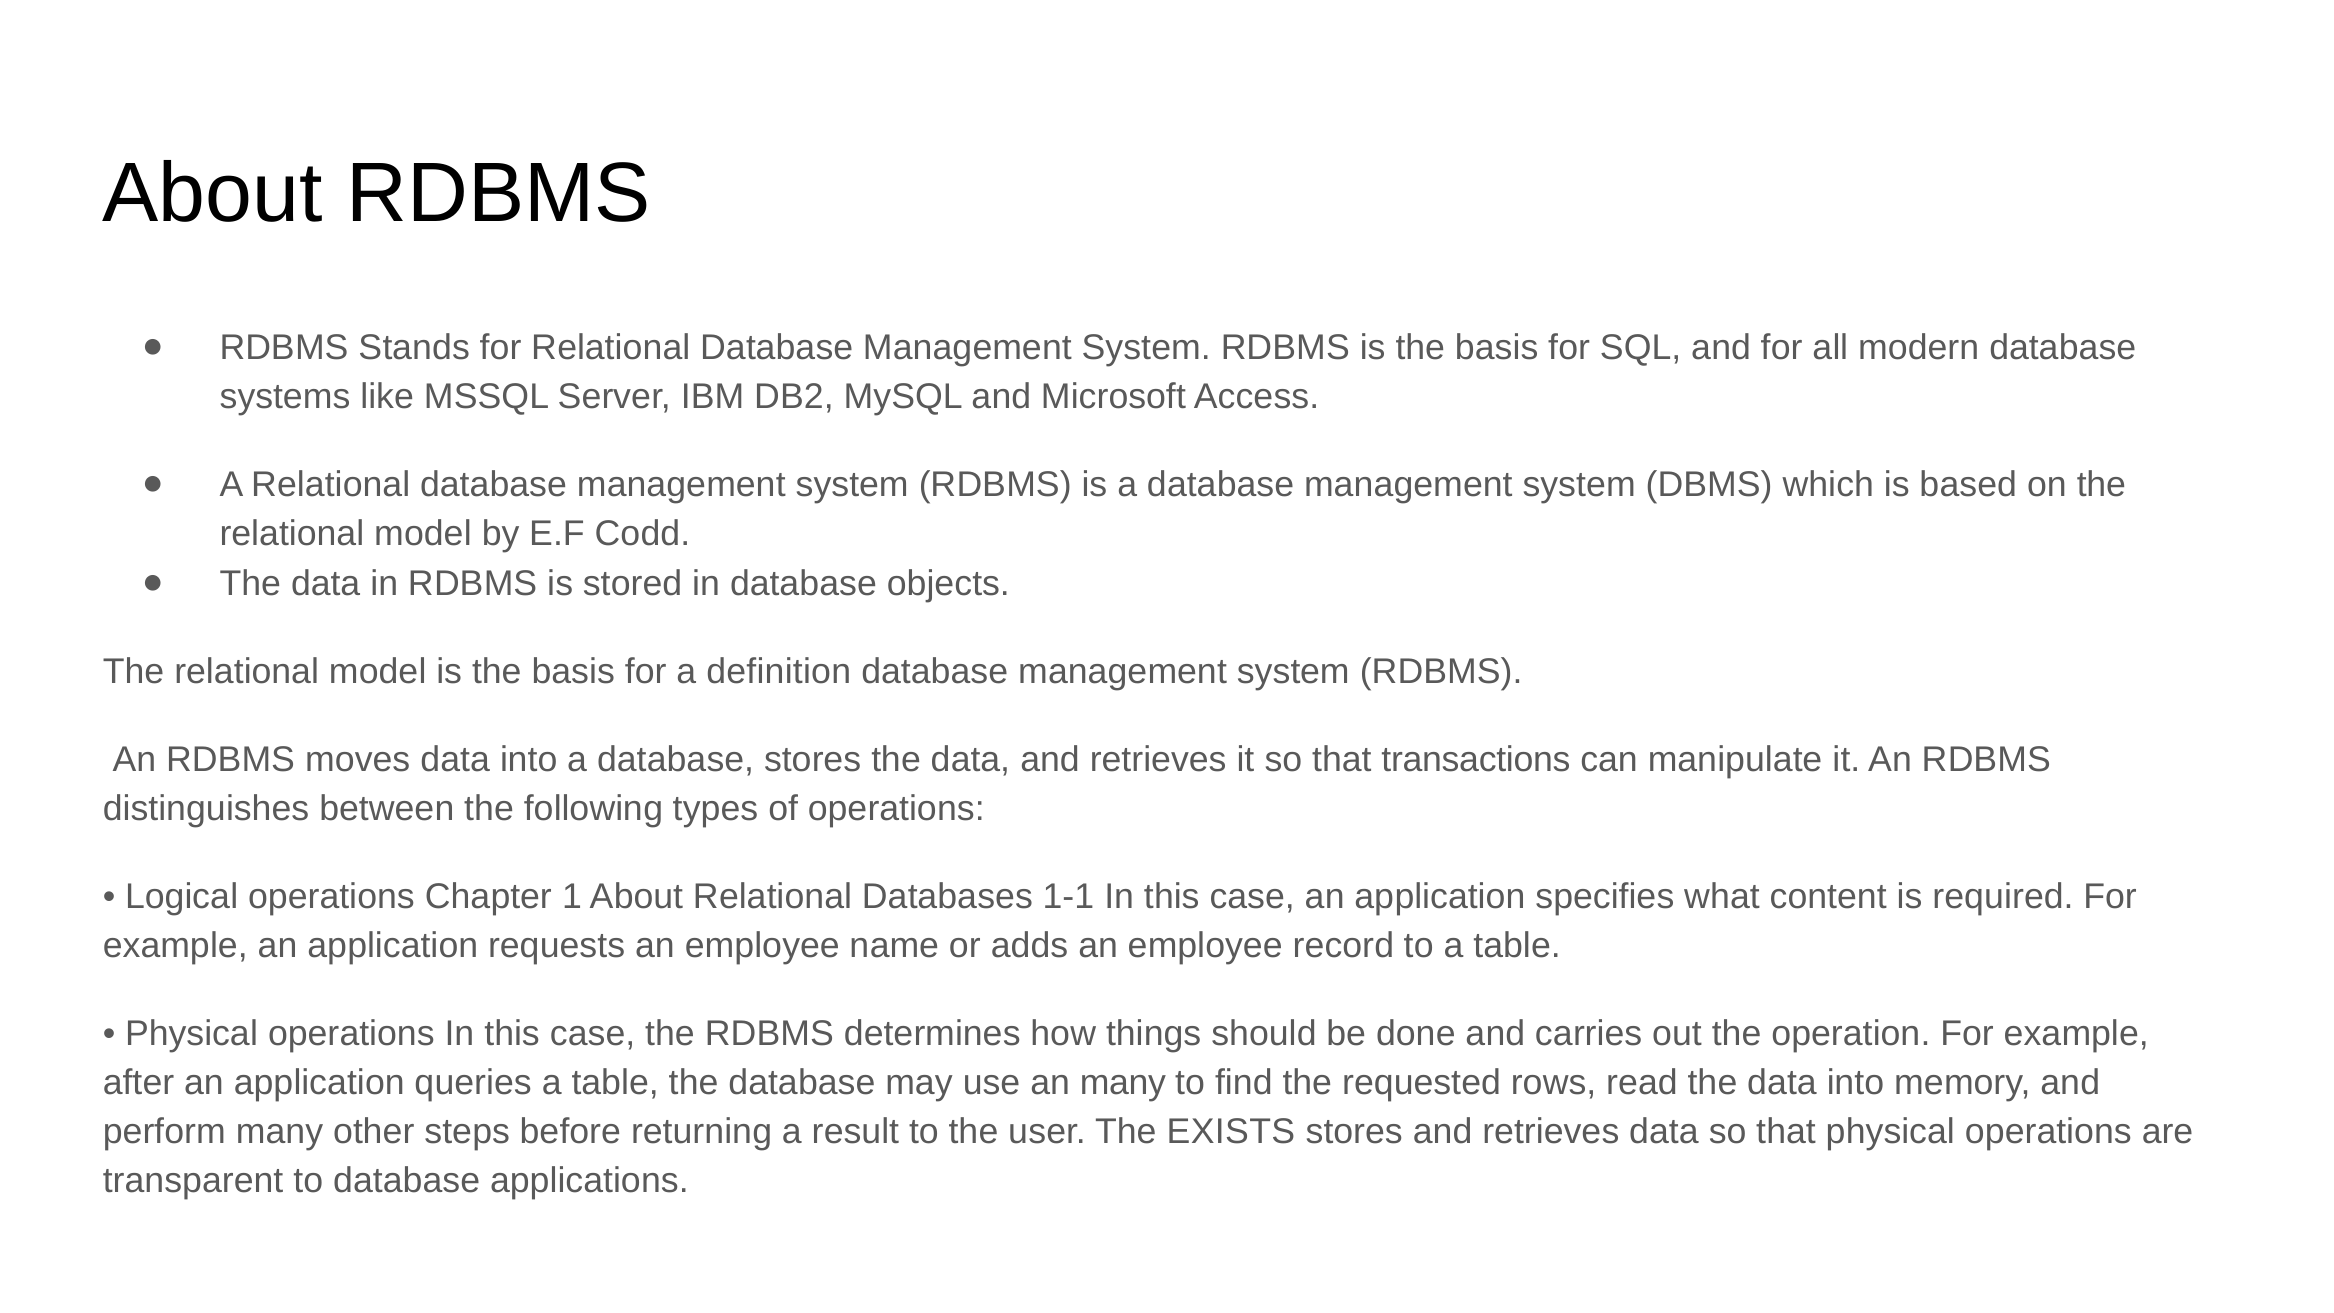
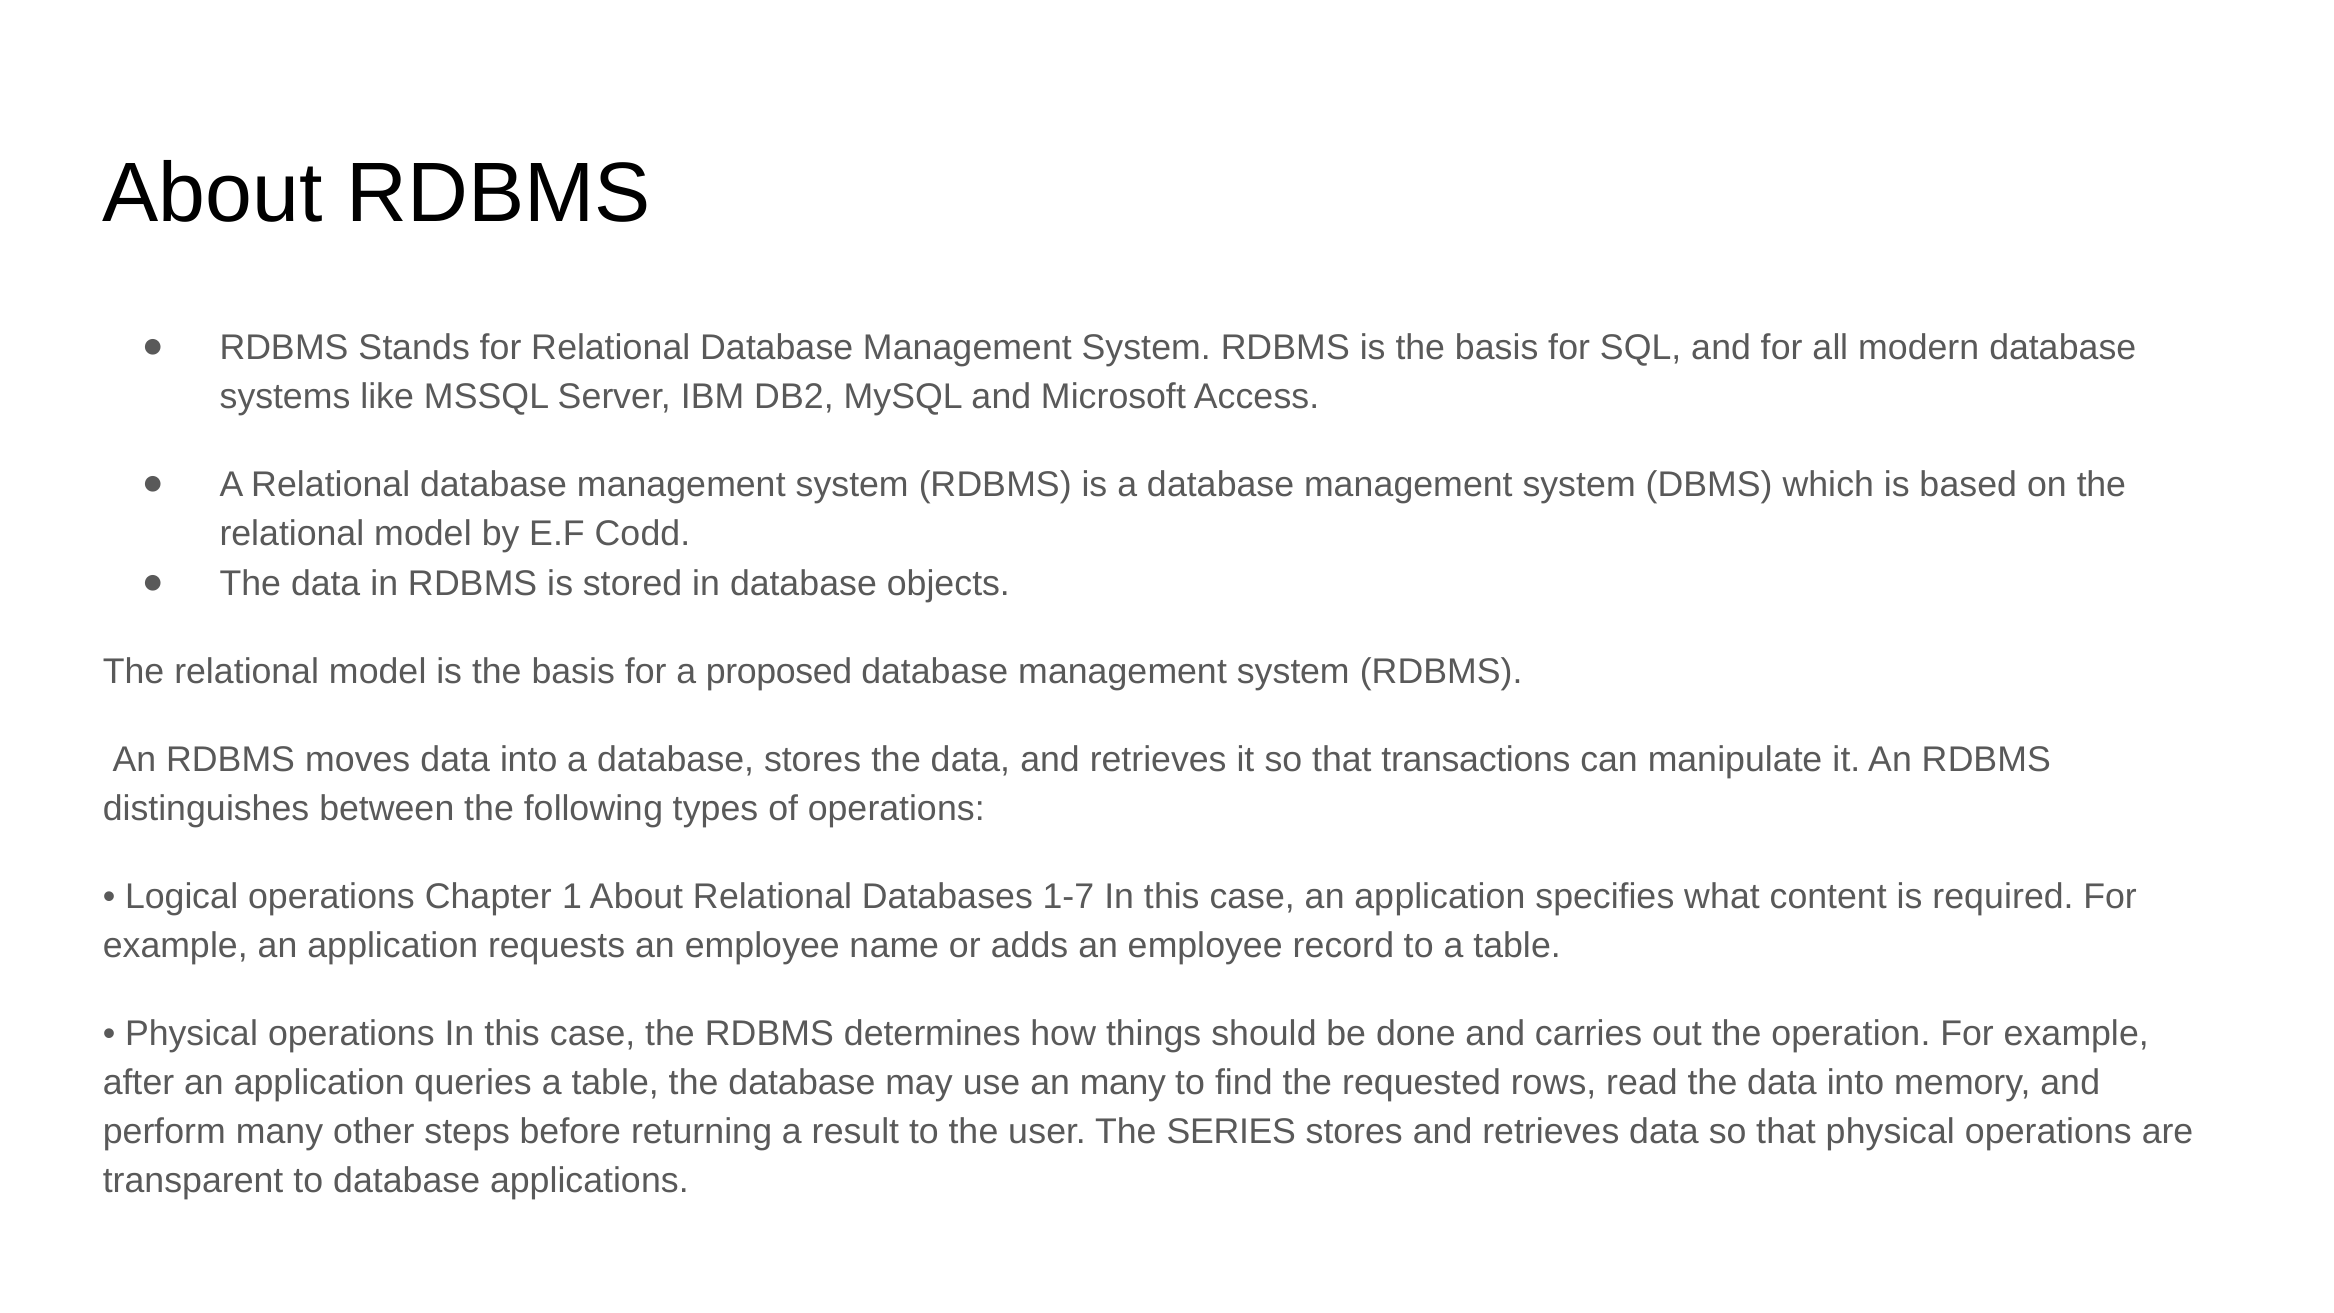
definition: definition -> proposed
1-1: 1-1 -> 1-7
EXISTS: EXISTS -> SERIES
